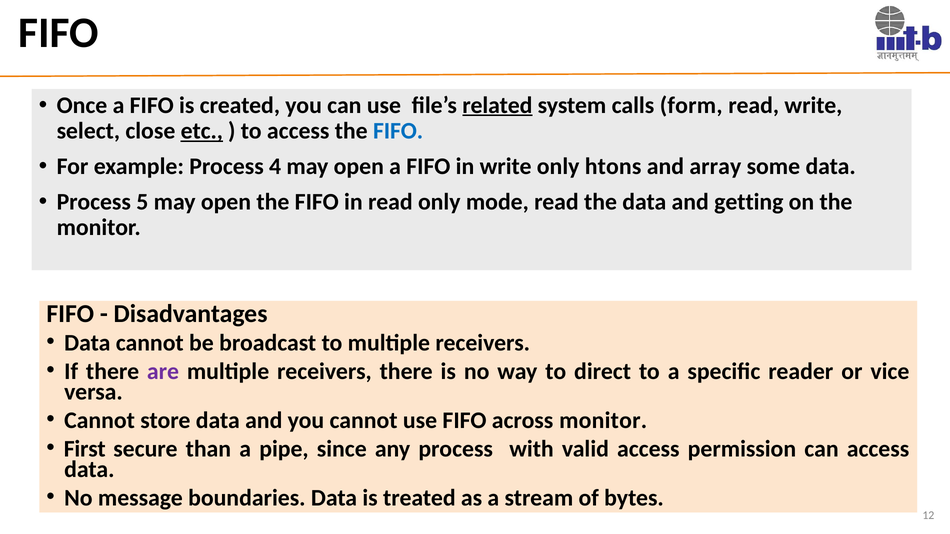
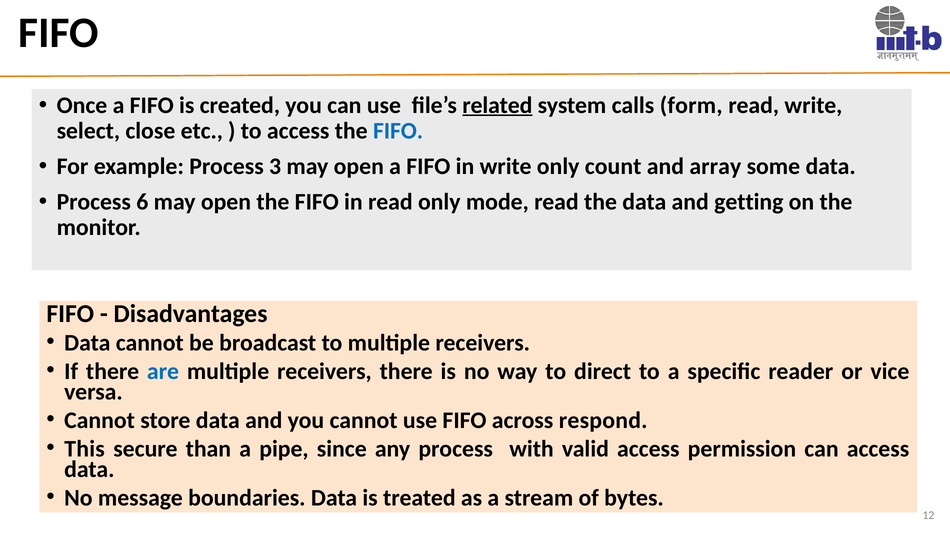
etc underline: present -> none
4: 4 -> 3
htons: htons -> count
5: 5 -> 6
are colour: purple -> blue
across monitor: monitor -> respond
First: First -> This
